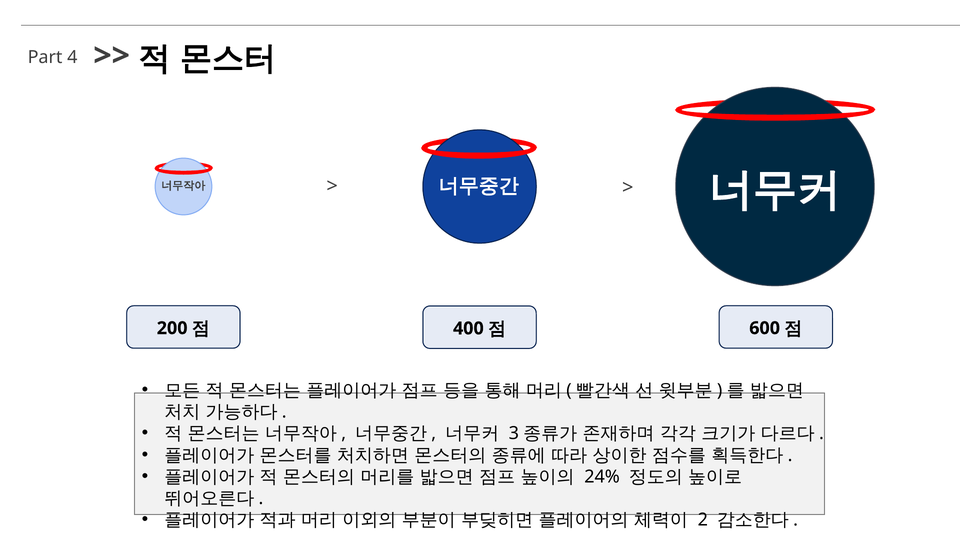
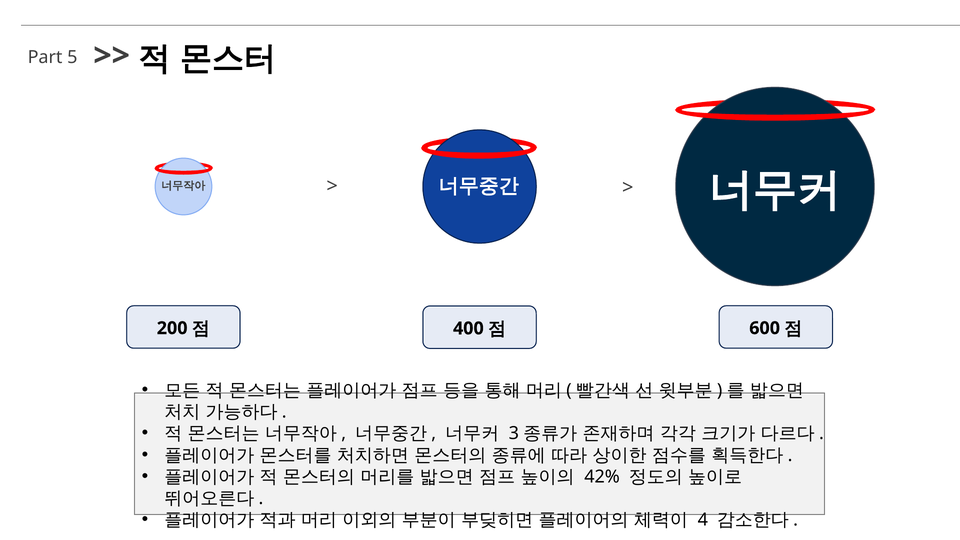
4: 4 -> 5
24%: 24% -> 42%
2: 2 -> 4
